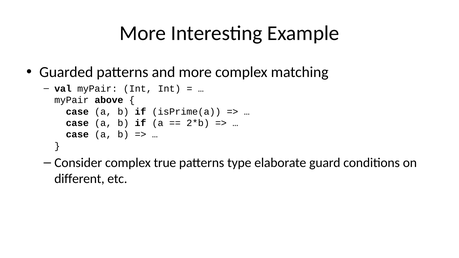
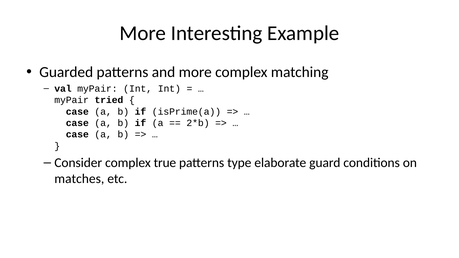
above: above -> tried
different: different -> matches
